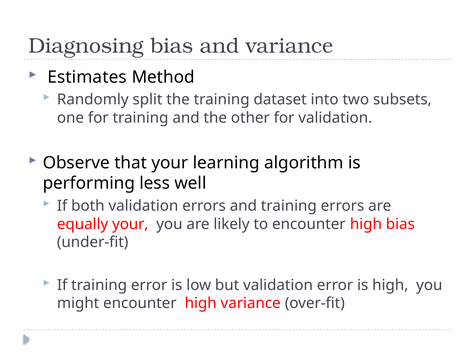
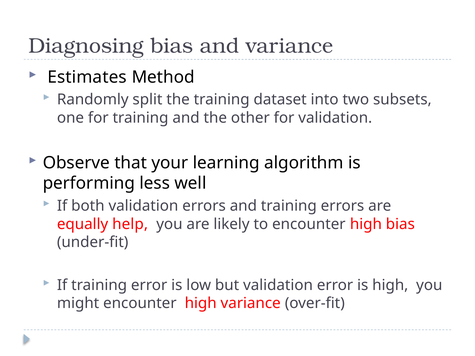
equally your: your -> help
